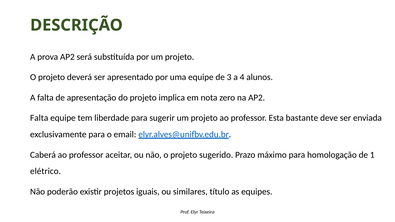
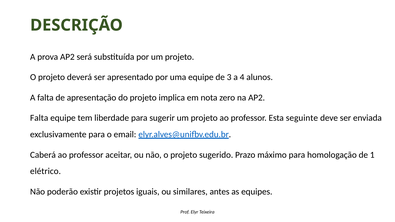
bastante: bastante -> seguinte
título: título -> antes
